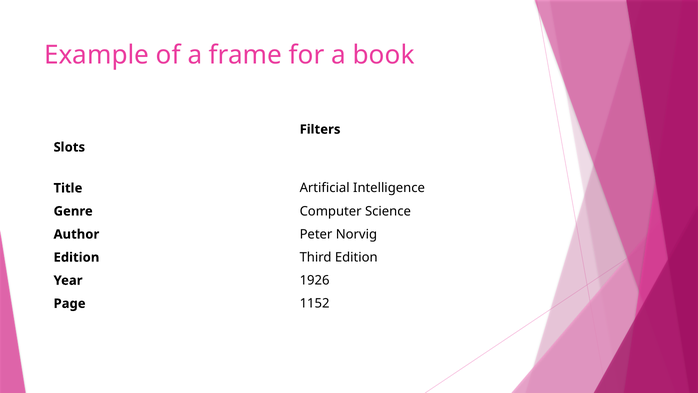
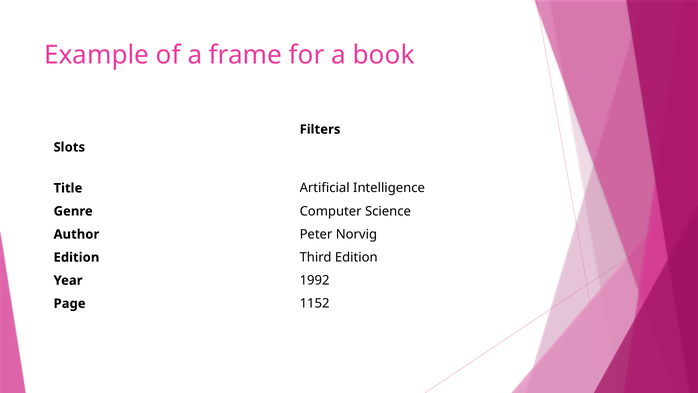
1926: 1926 -> 1992
